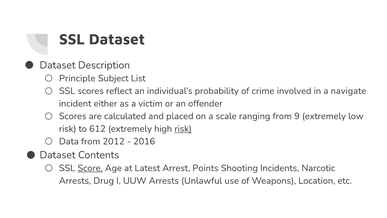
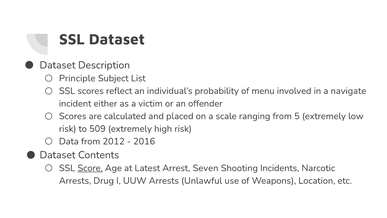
crime: crime -> menu
9: 9 -> 5
612: 612 -> 509
risk at (183, 129) underline: present -> none
Points: Points -> Seven
